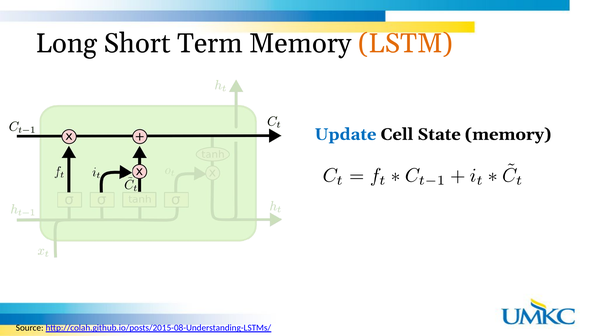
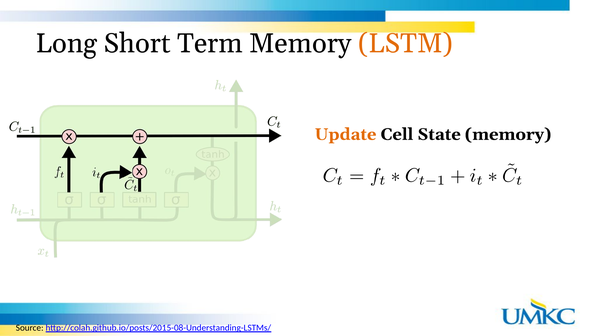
Update colour: blue -> orange
